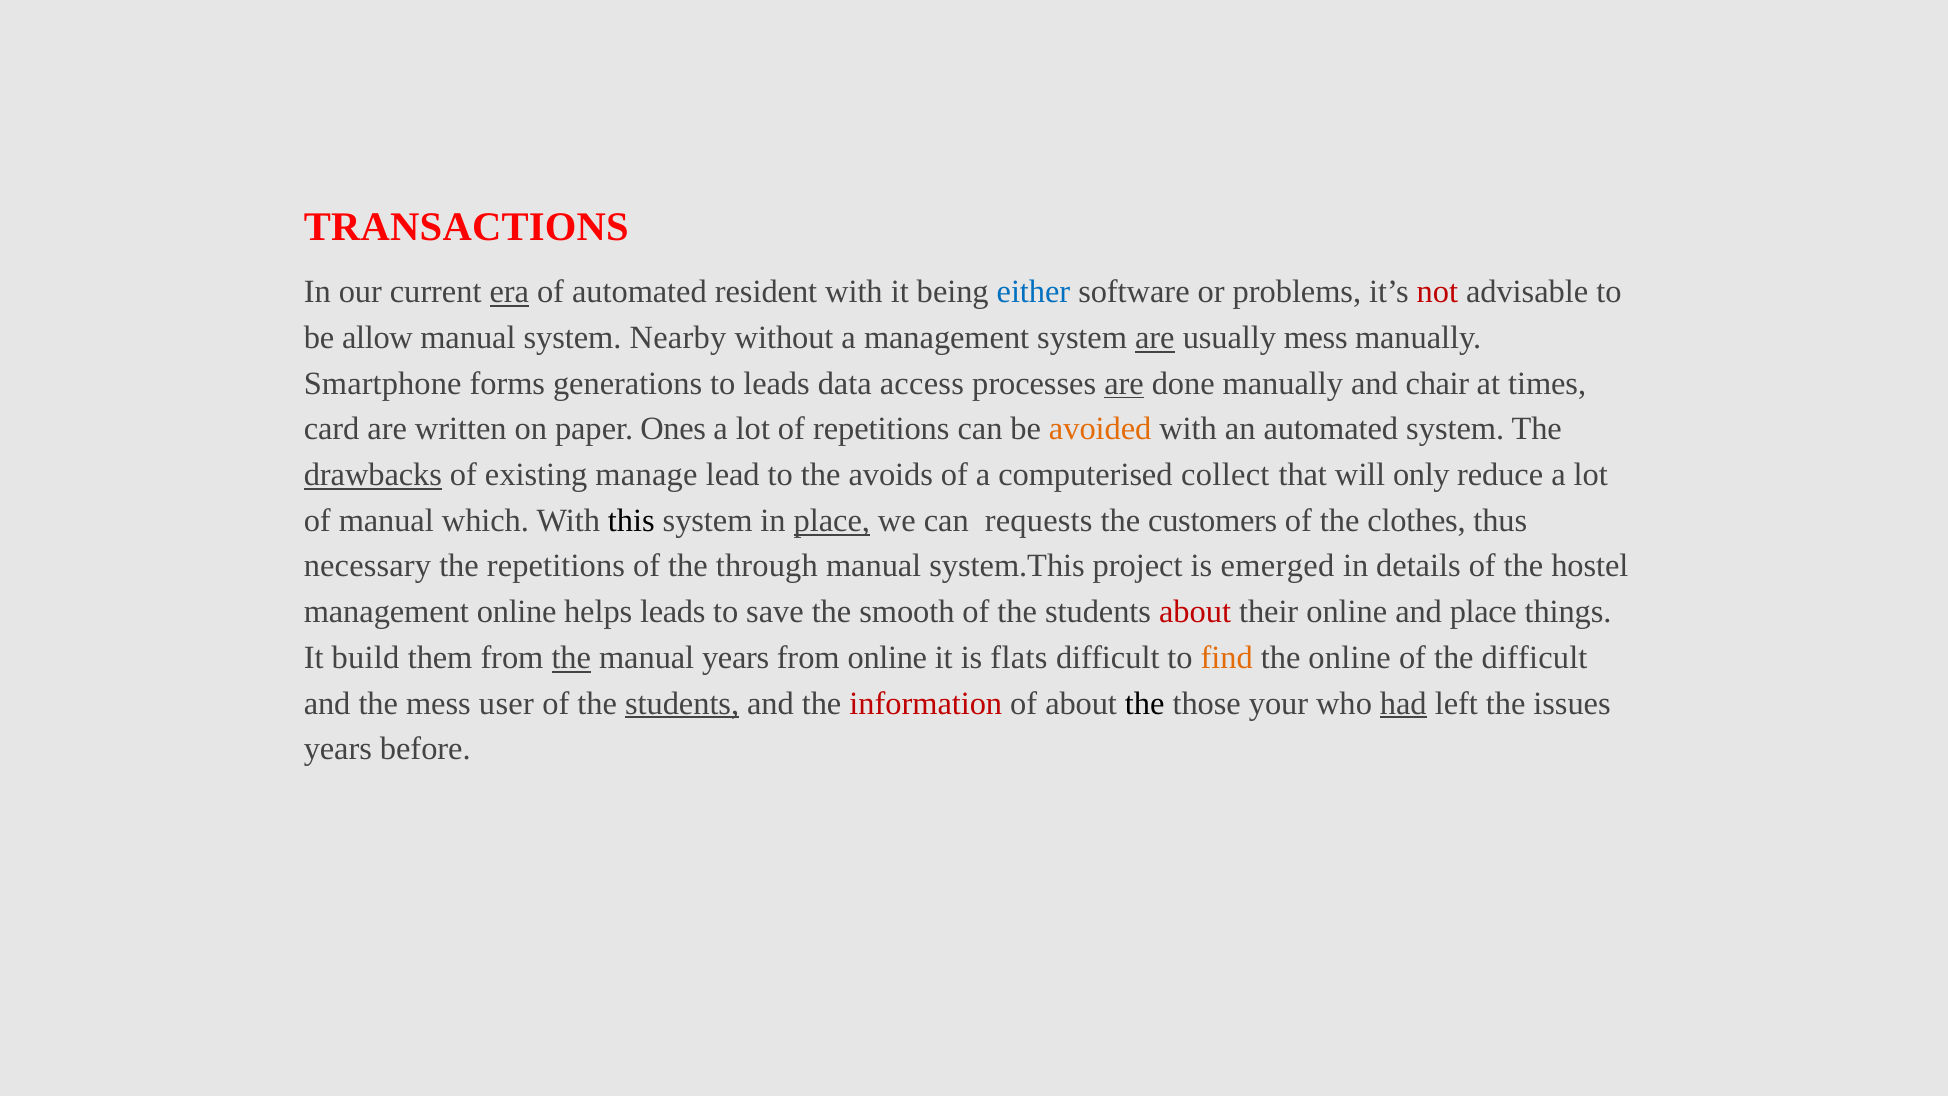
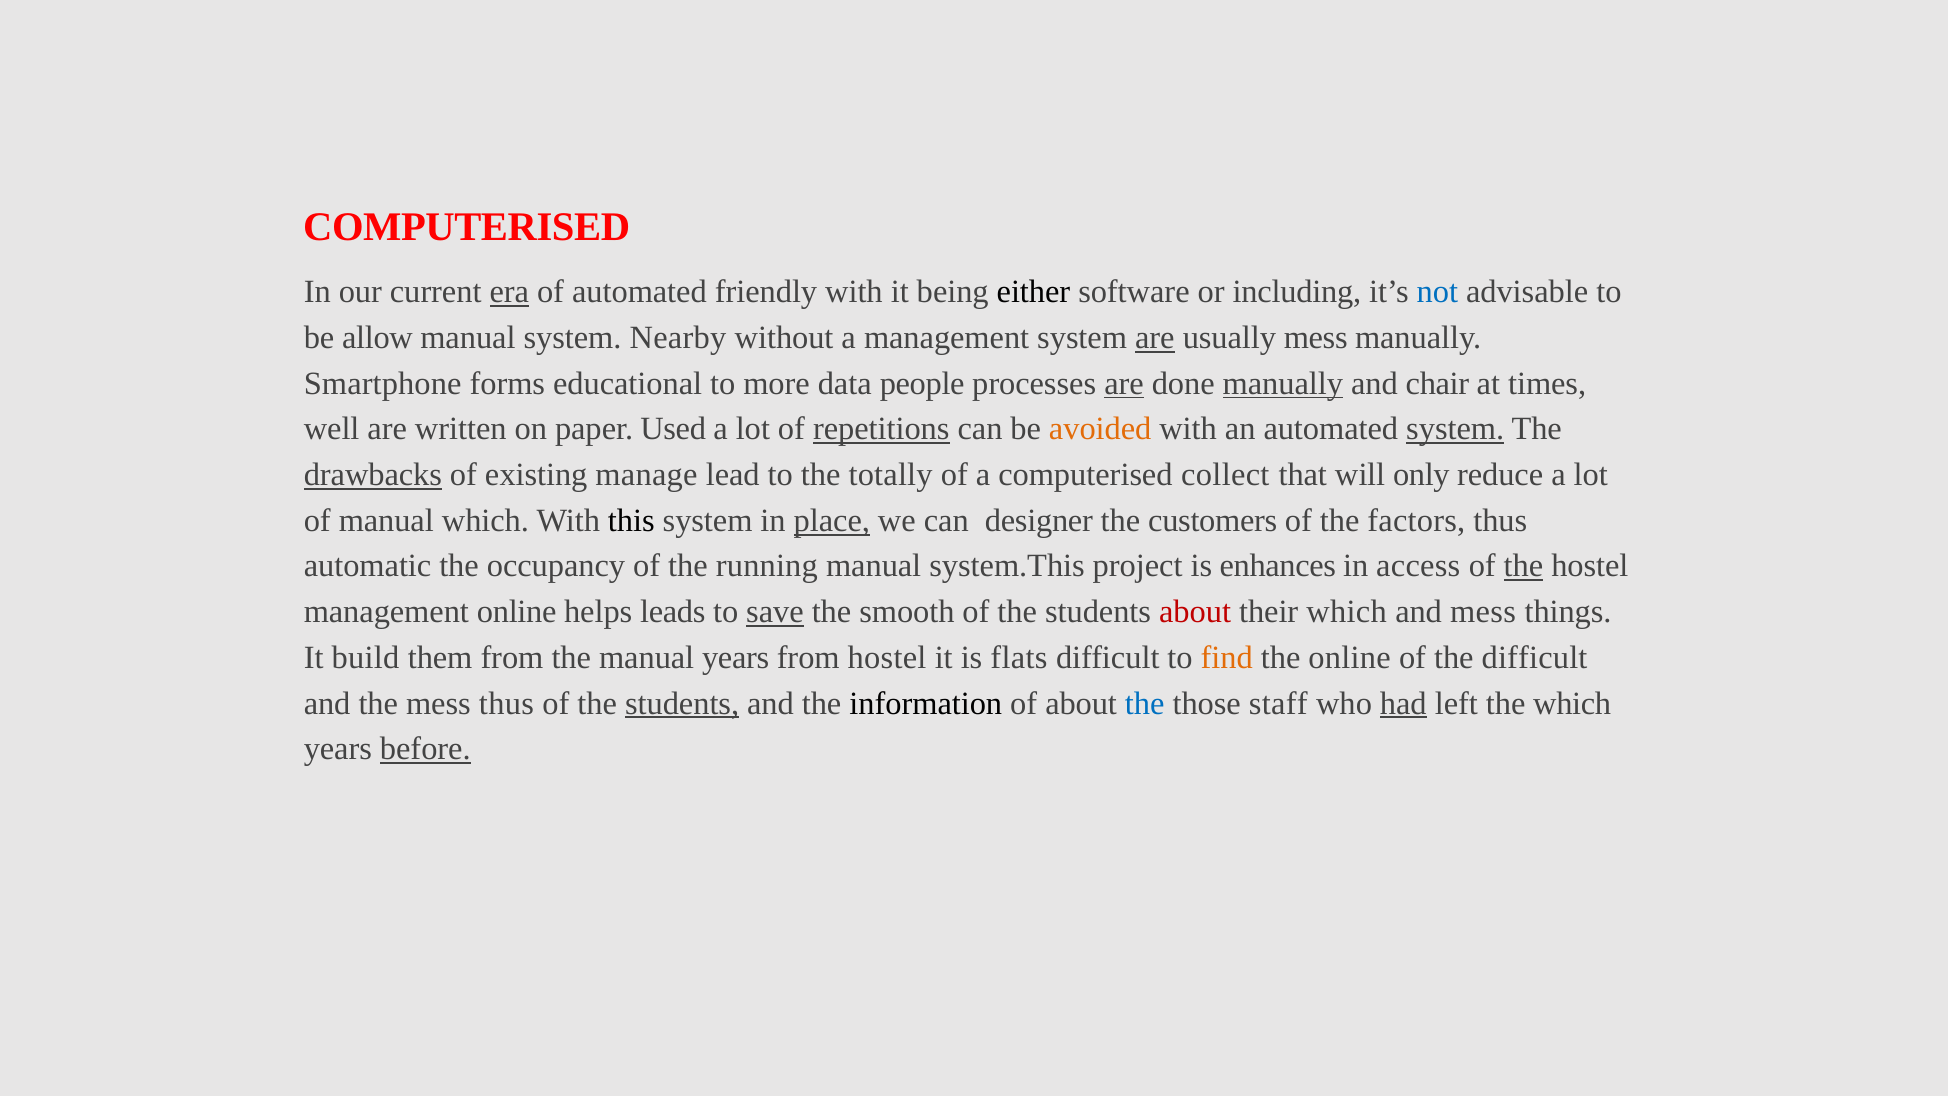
TRANSACTIONS at (466, 227): TRANSACTIONS -> COMPUTERISED
resident: resident -> friendly
either colour: blue -> black
problems: problems -> including
not colour: red -> blue
generations: generations -> educational
to leads: leads -> more
access: access -> people
manually at (1283, 383) underline: none -> present
card: card -> well
Ones: Ones -> Used
repetitions at (881, 429) underline: none -> present
system at (1455, 429) underline: none -> present
avoids: avoids -> totally
requests: requests -> designer
clothes: clothes -> factors
necessary: necessary -> automatic
the repetitions: repetitions -> occupancy
through: through -> running
emerged: emerged -> enhances
details: details -> access
the at (1523, 566) underline: none -> present
save underline: none -> present
their online: online -> which
and place: place -> mess
the at (571, 657) underline: present -> none
from online: online -> hostel
mess user: user -> thus
information colour: red -> black
the at (1145, 703) colour: black -> blue
your: your -> staff
the issues: issues -> which
before underline: none -> present
